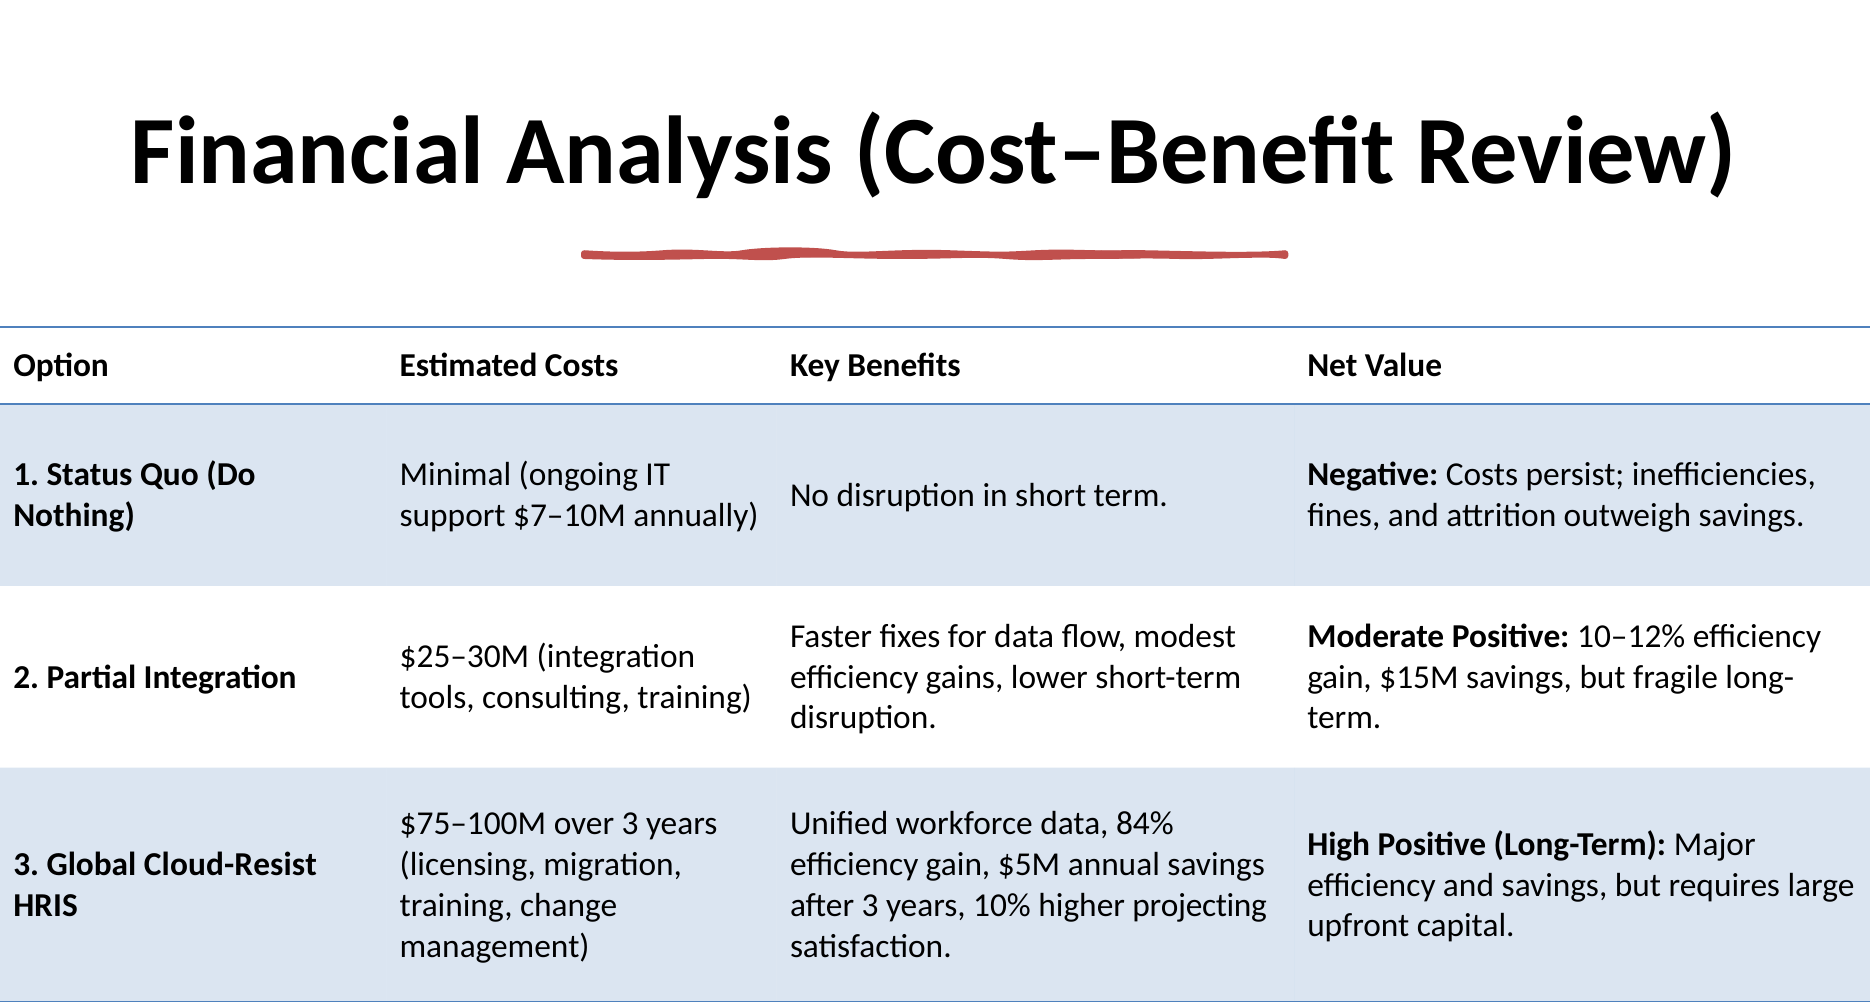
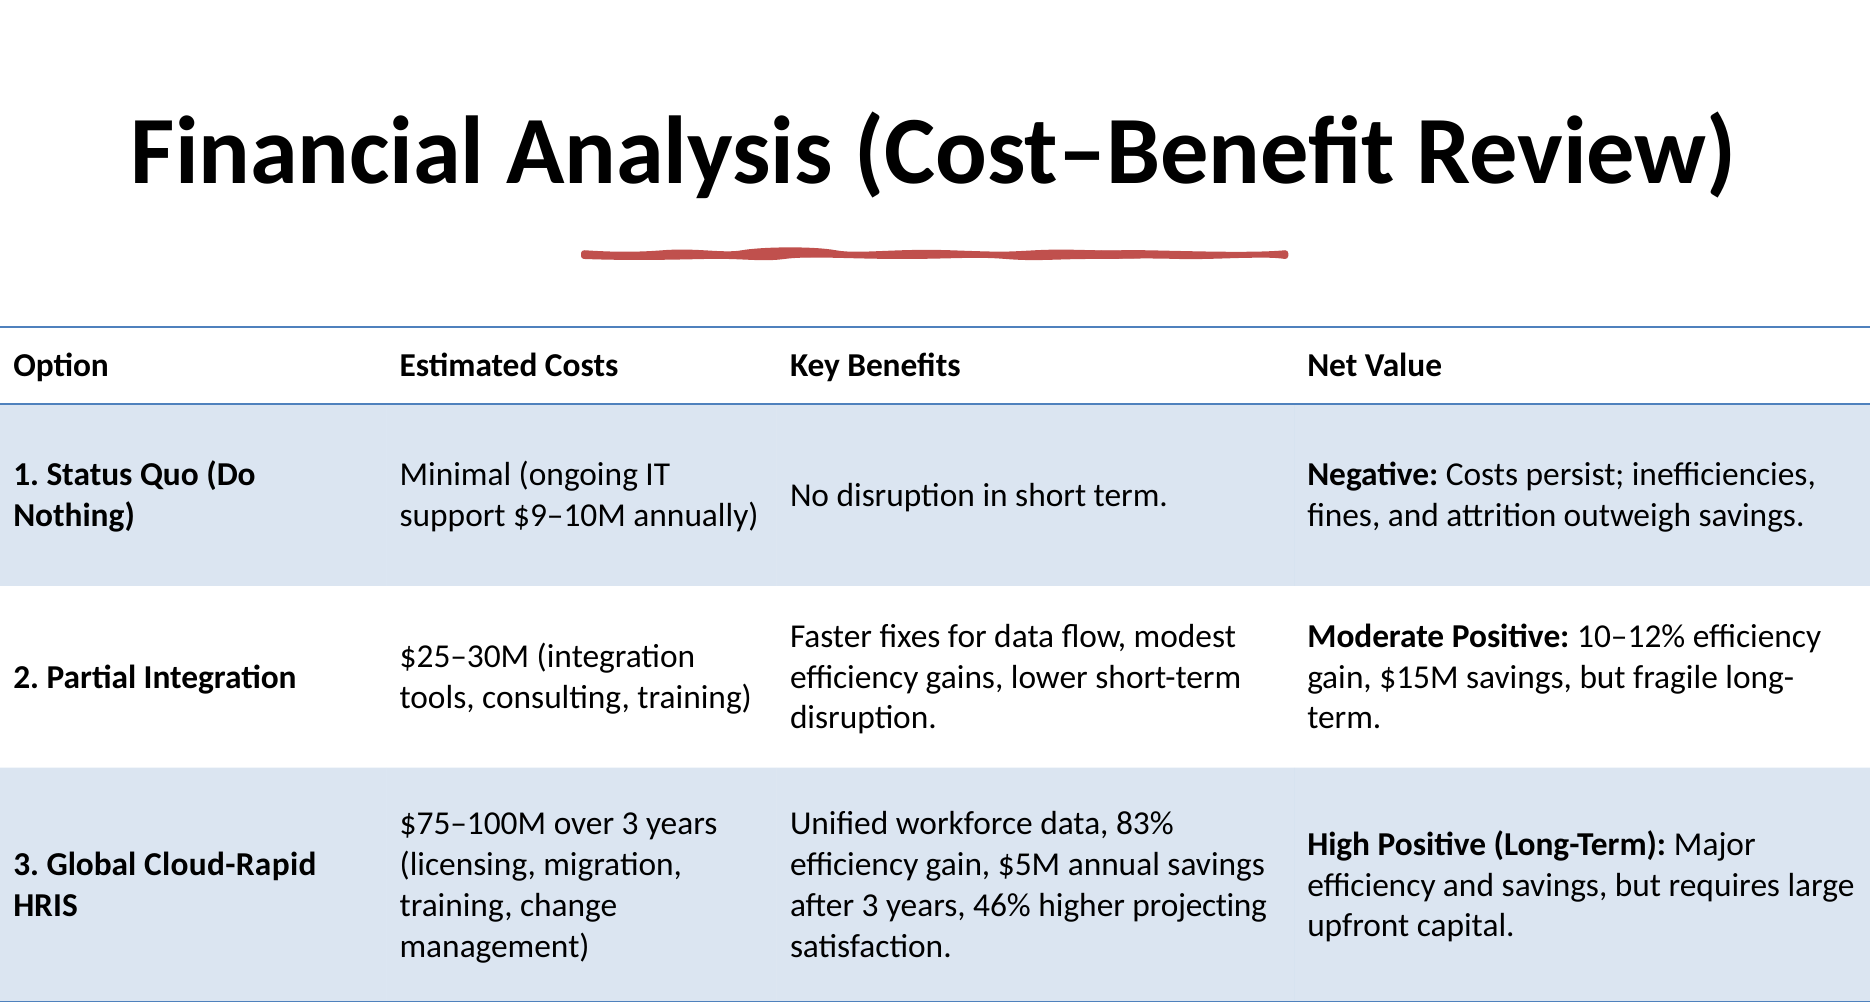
$7–10M: $7–10M -> $9–10M
84%: 84% -> 83%
Cloud-Resist: Cloud-Resist -> Cloud-Rapid
10%: 10% -> 46%
